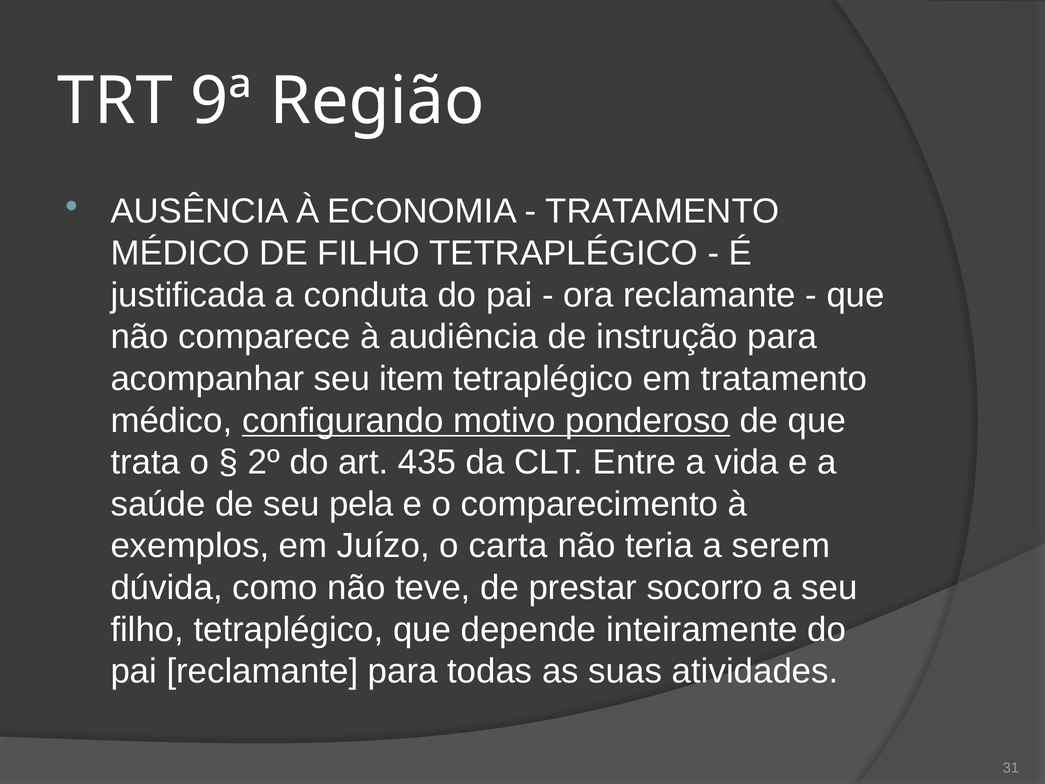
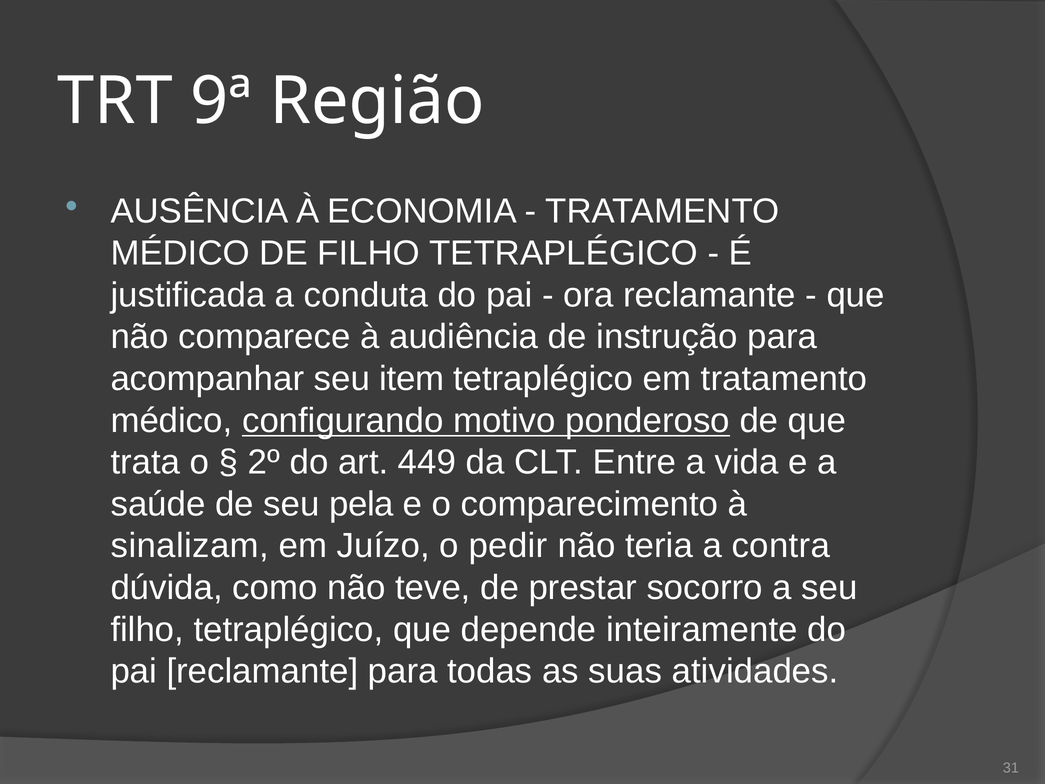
435: 435 -> 449
exemplos: exemplos -> sinalizam
carta: carta -> pedir
serem: serem -> contra
